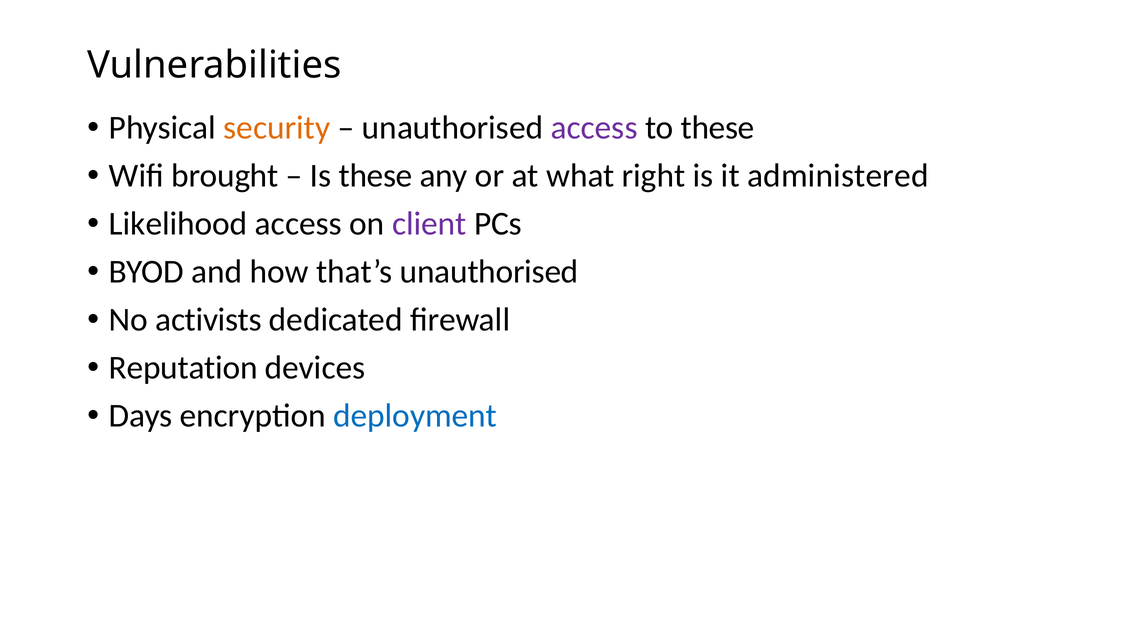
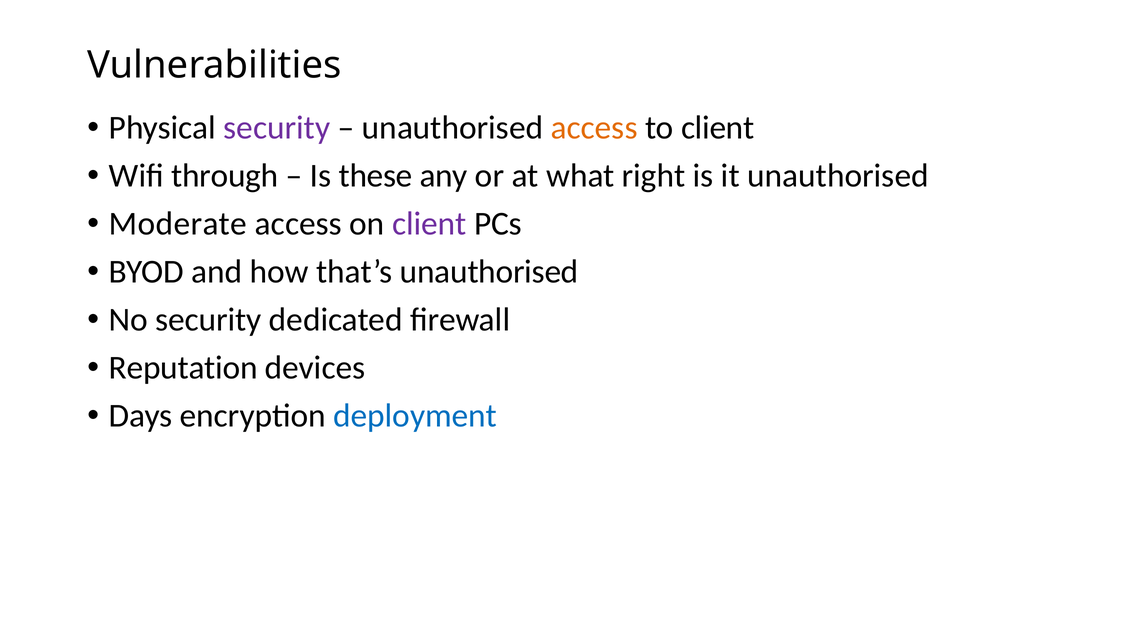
security at (277, 128) colour: orange -> purple
access at (594, 128) colour: purple -> orange
to these: these -> client
brought: brought -> through
it administered: administered -> unauthorised
Likelihood: Likelihood -> Moderate
No activists: activists -> security
